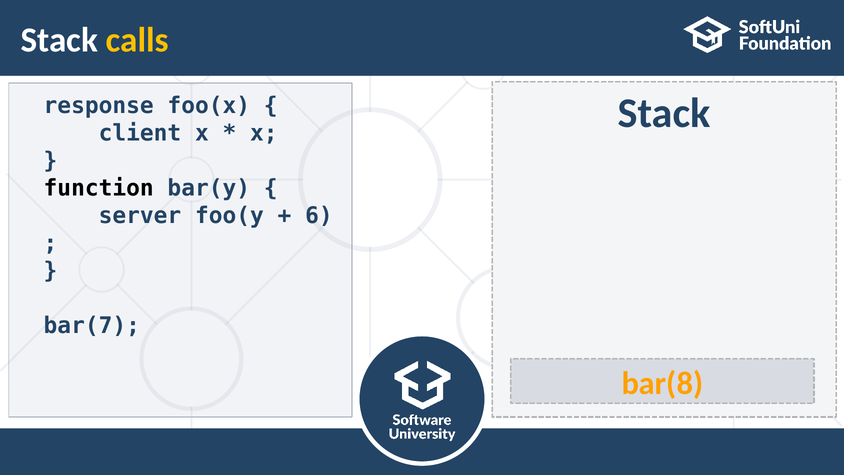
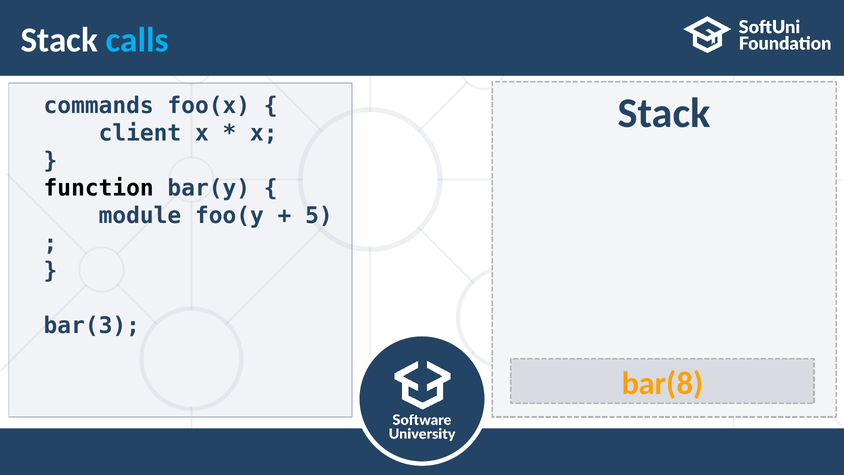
calls colour: yellow -> light blue
response: response -> commands
server: server -> module
6: 6 -> 5
bar(7: bar(7 -> bar(3
